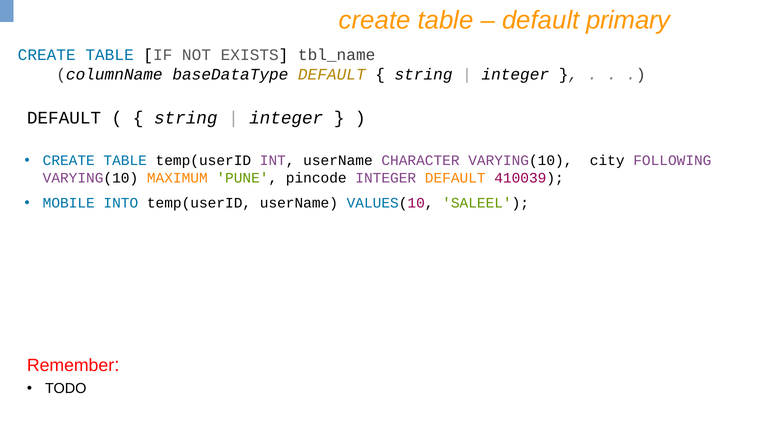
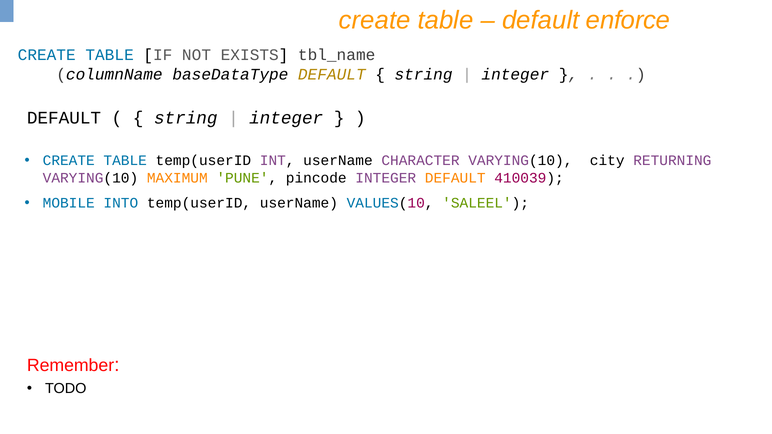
primary: primary -> enforce
FOLLOWING: FOLLOWING -> RETURNING
